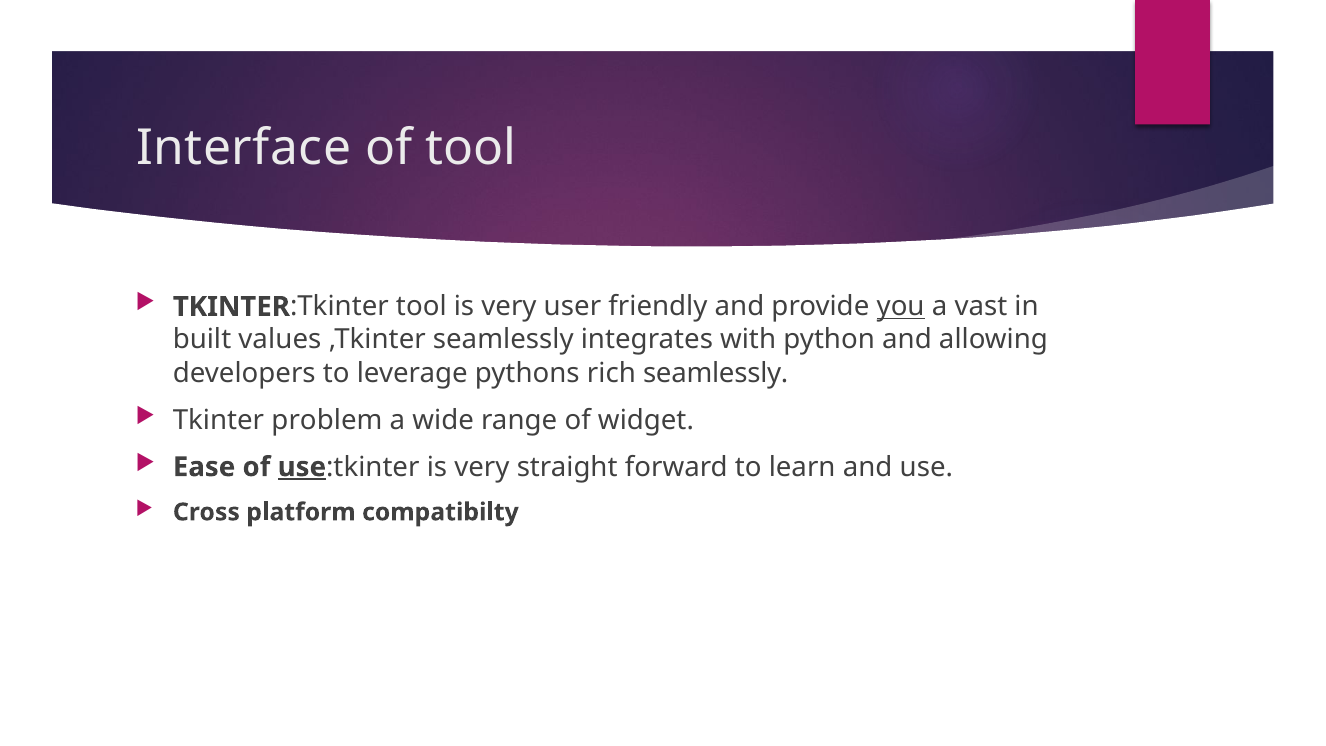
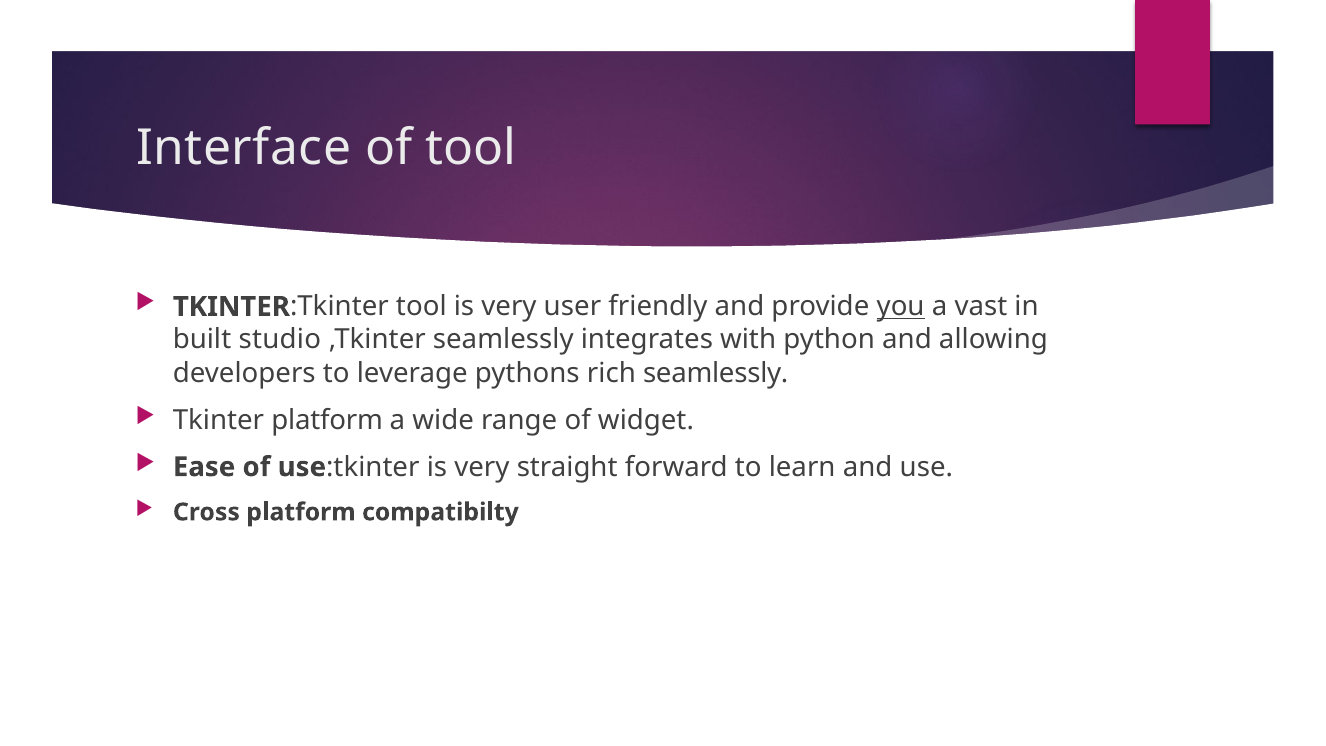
values: values -> studio
Tkinter problem: problem -> platform
use at (302, 467) underline: present -> none
